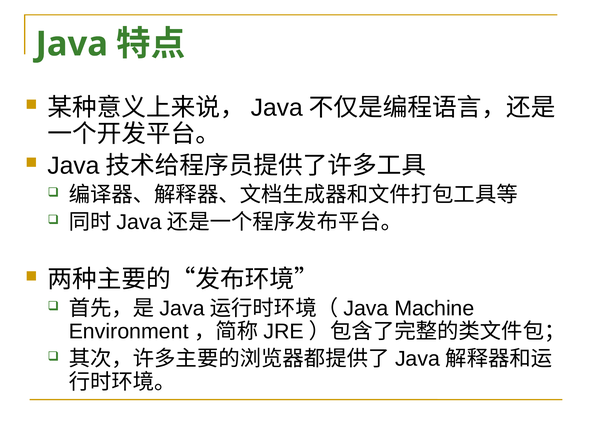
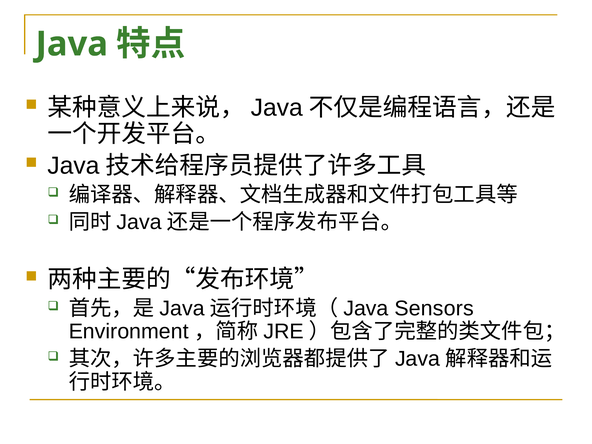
Machine: Machine -> Sensors
